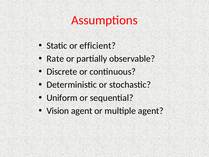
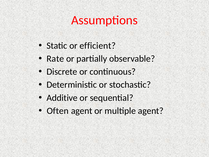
Uniform: Uniform -> Additive
Vision: Vision -> Often
